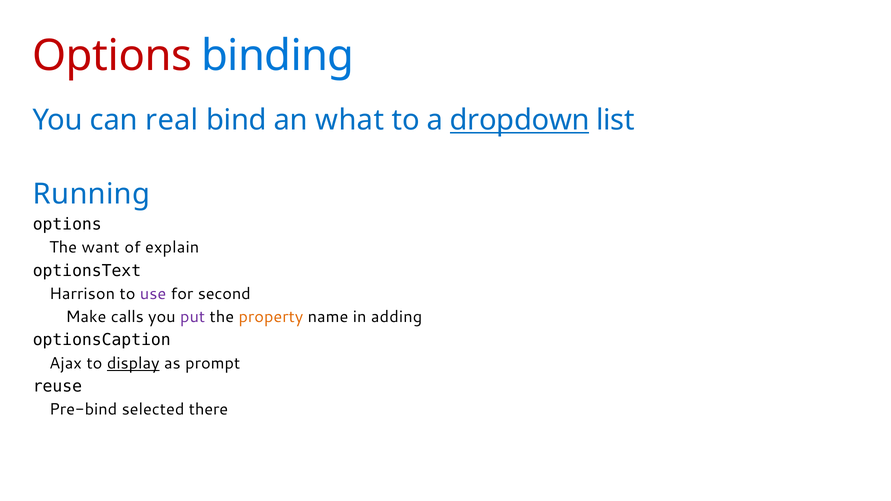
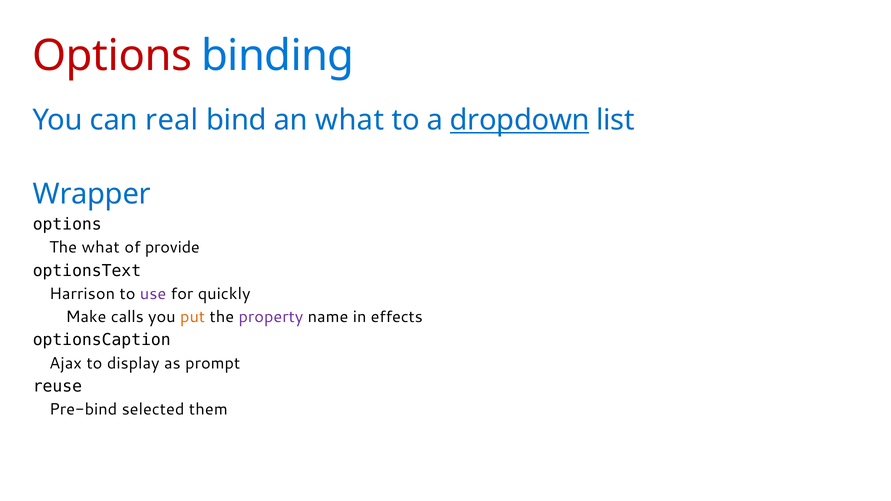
Running: Running -> Wrapper
The want: want -> what
explain: explain -> provide
second: second -> quickly
put colour: purple -> orange
property colour: orange -> purple
adding: adding -> effects
display underline: present -> none
there: there -> them
